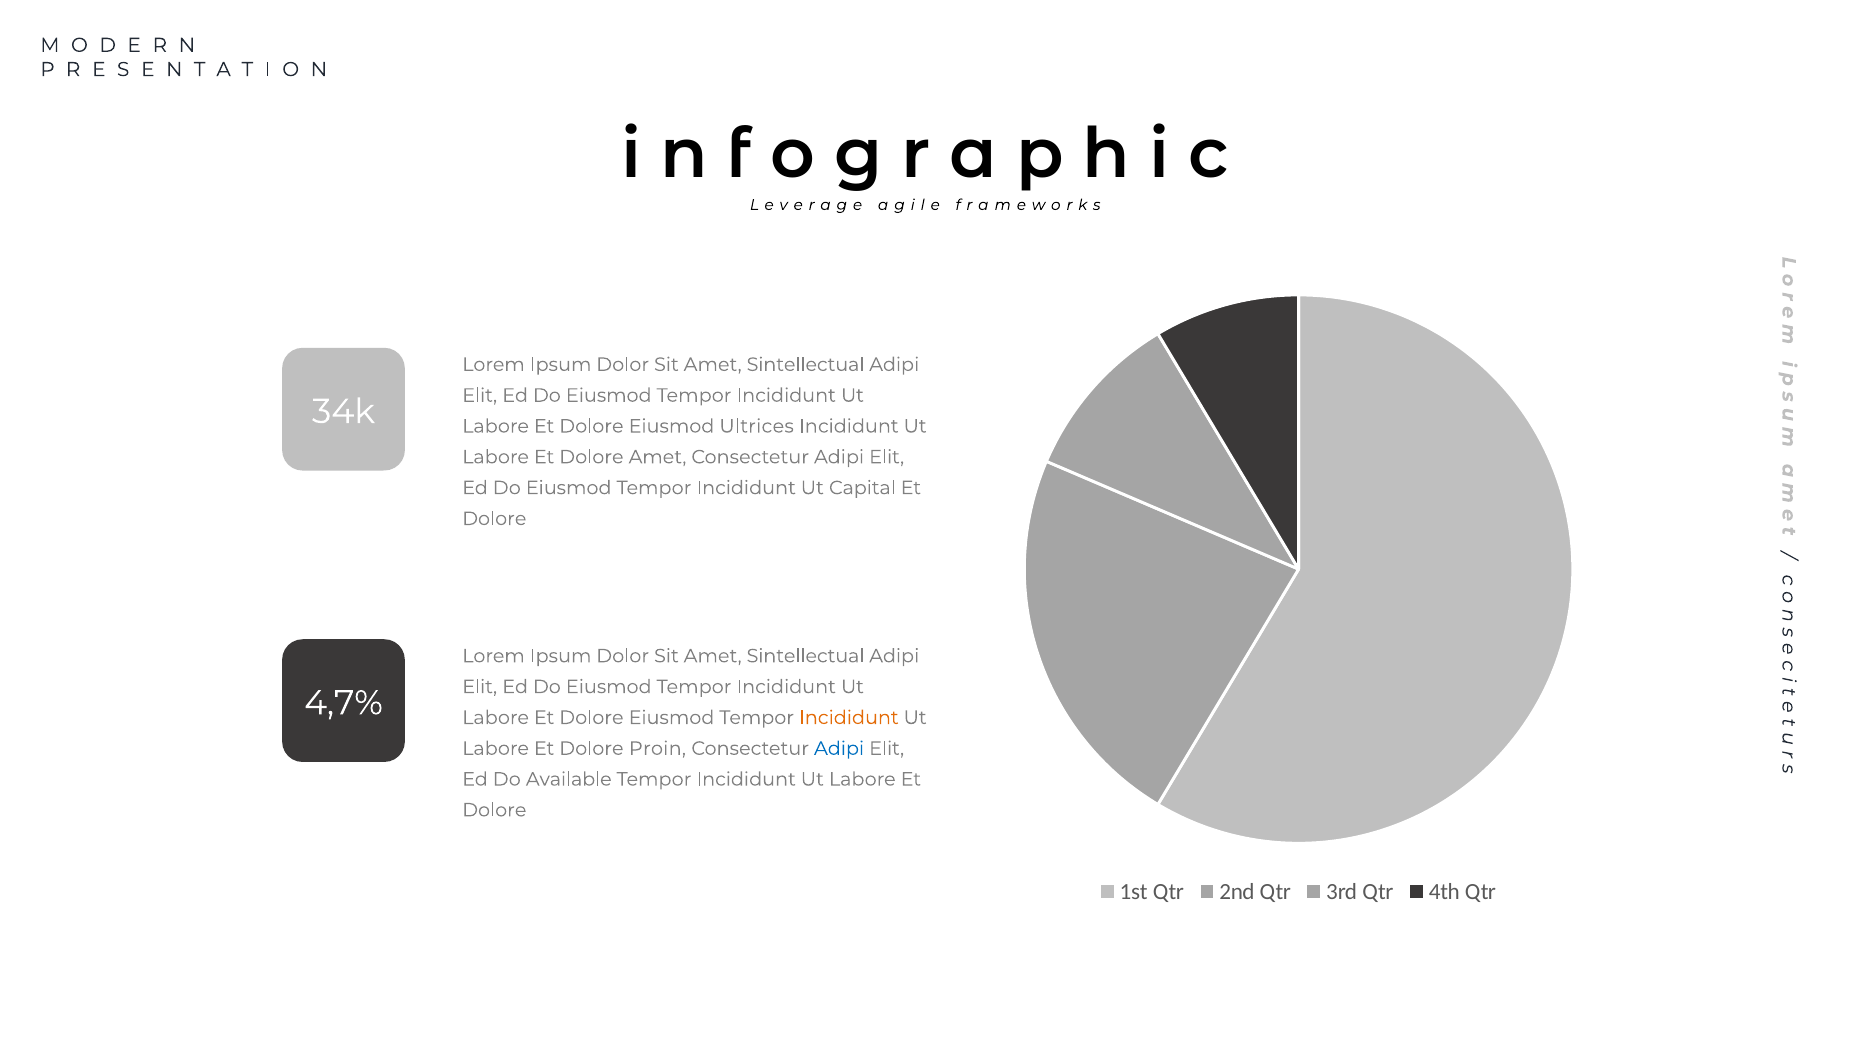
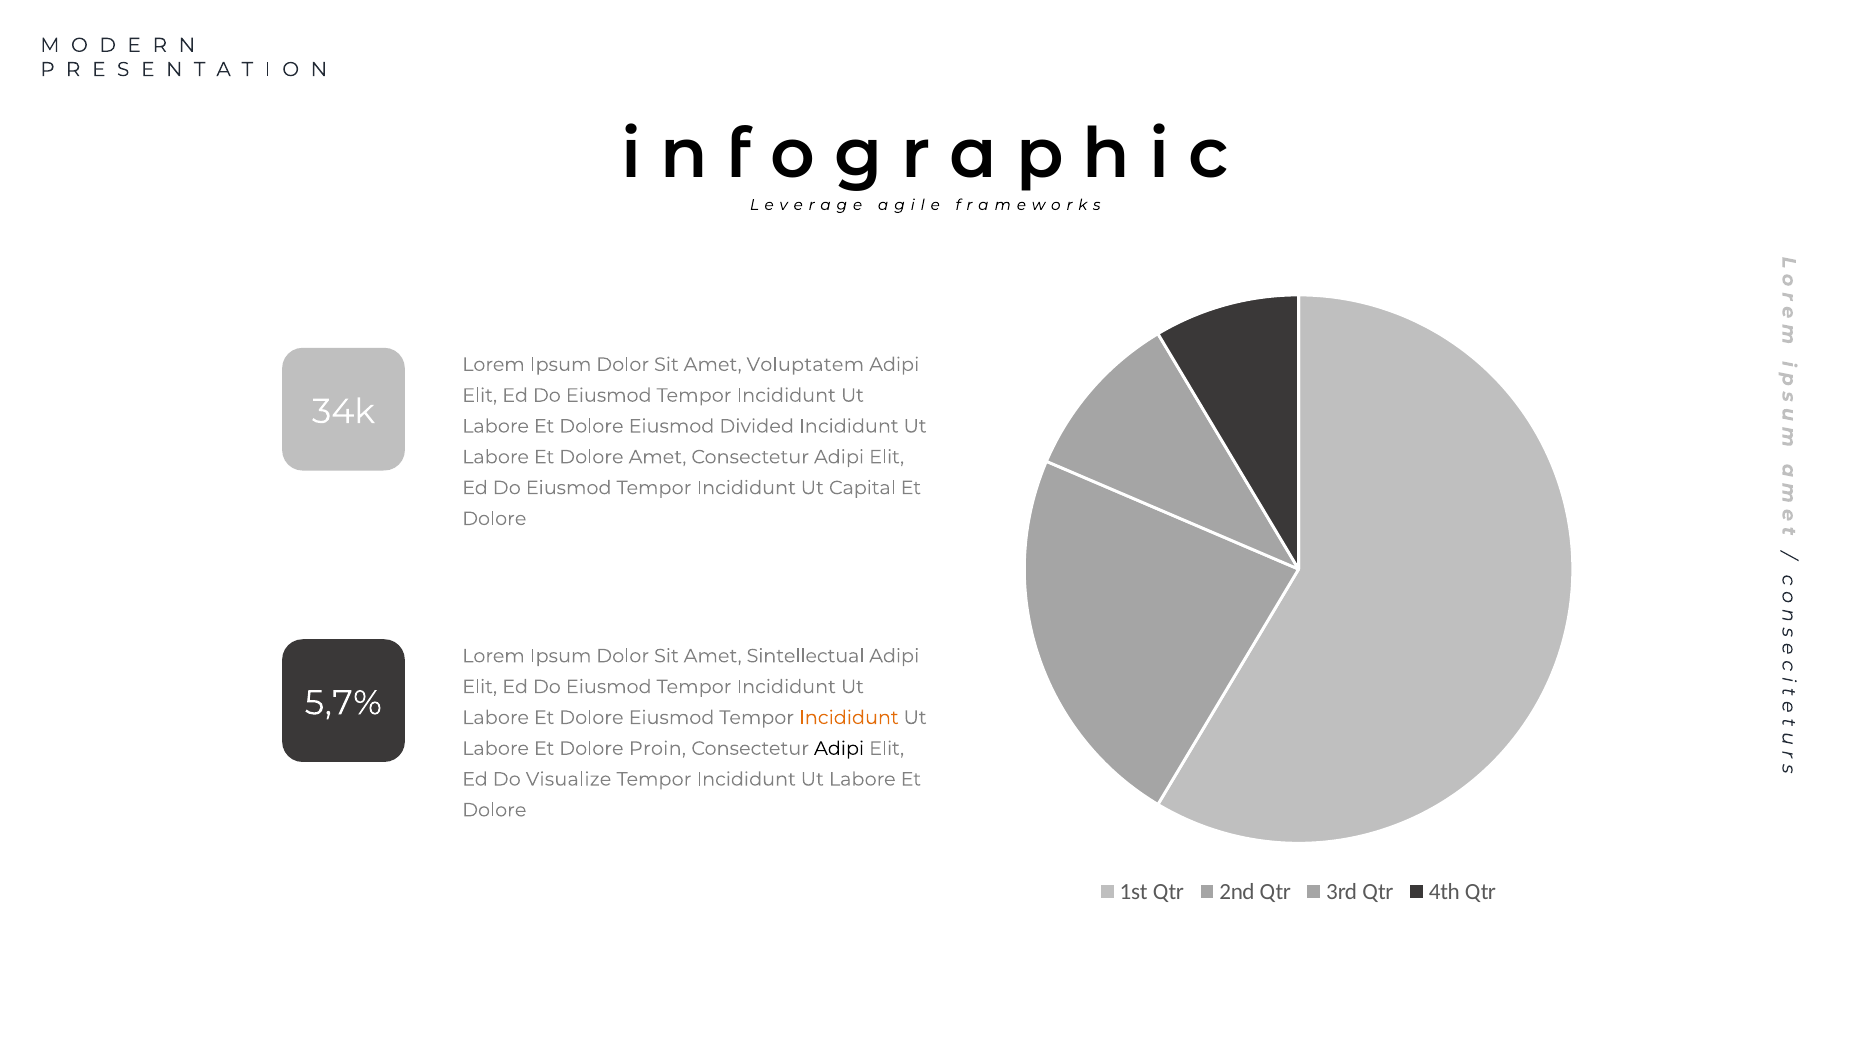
Sintellectual at (806, 365): Sintellectual -> Voluptatem
Ultrices: Ultrices -> Divided
4,7%: 4,7% -> 5,7%
Adipi at (839, 749) colour: blue -> black
Available: Available -> Visualize
